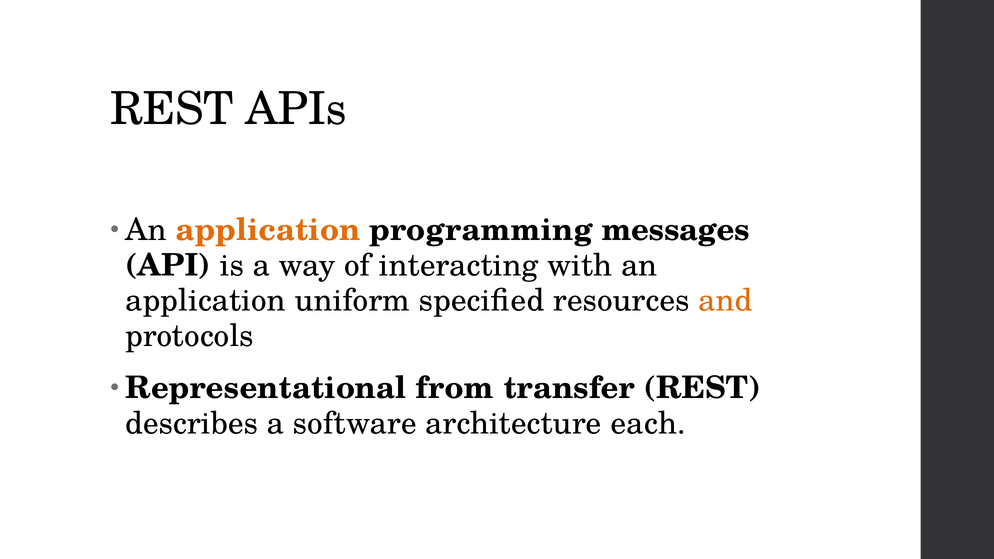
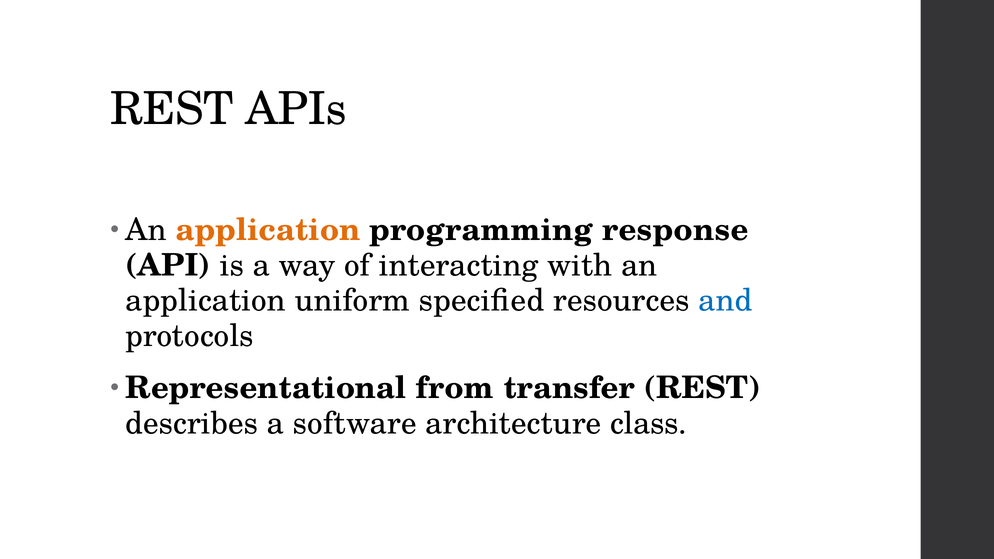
messages: messages -> response
and colour: orange -> blue
each: each -> class
